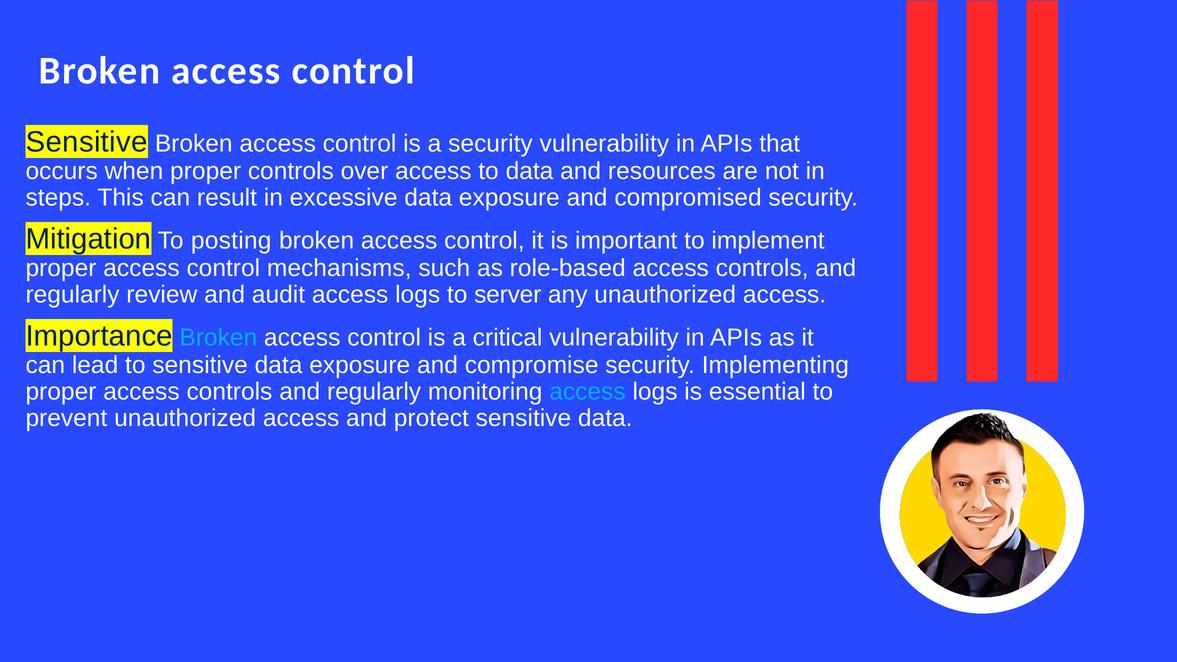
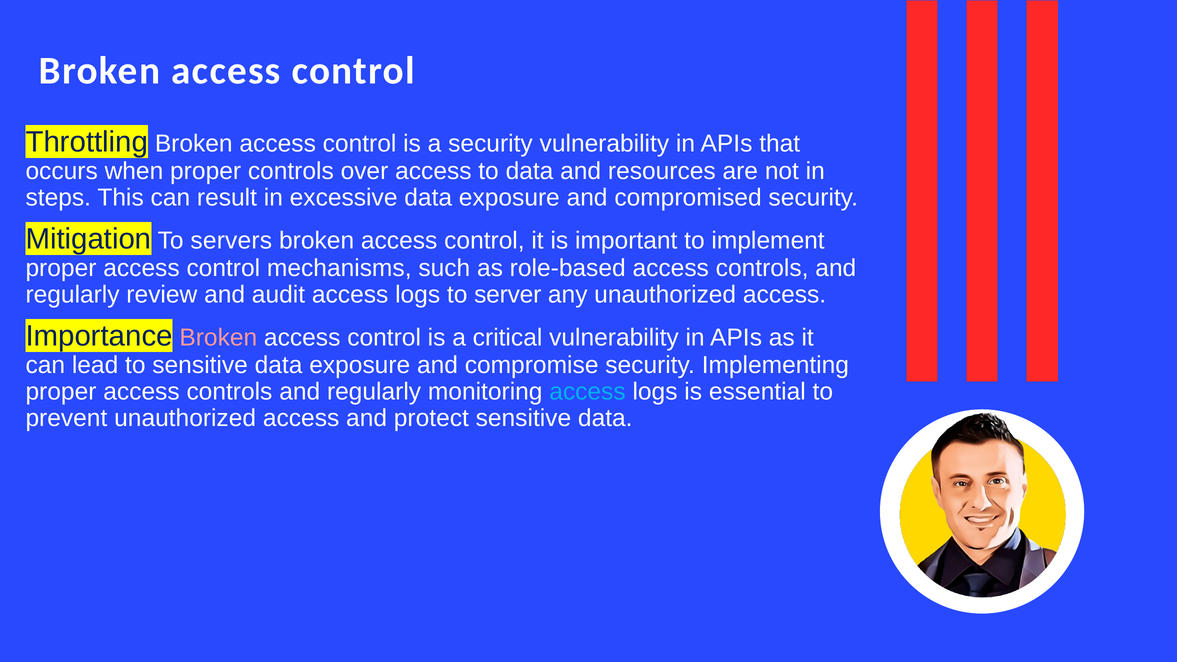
Sensitive at (87, 142): Sensitive -> Throttling
posting: posting -> servers
Broken at (218, 337) colour: light blue -> pink
